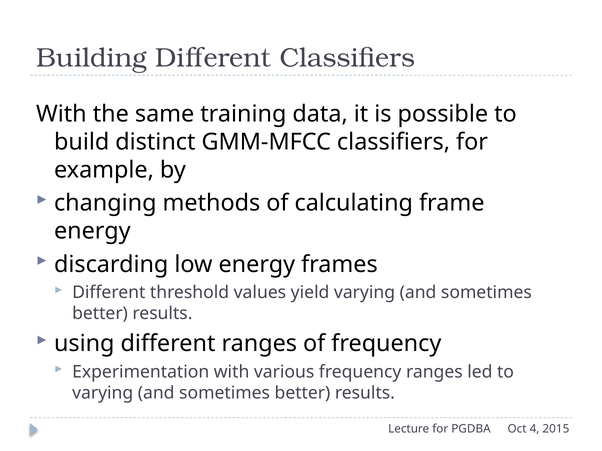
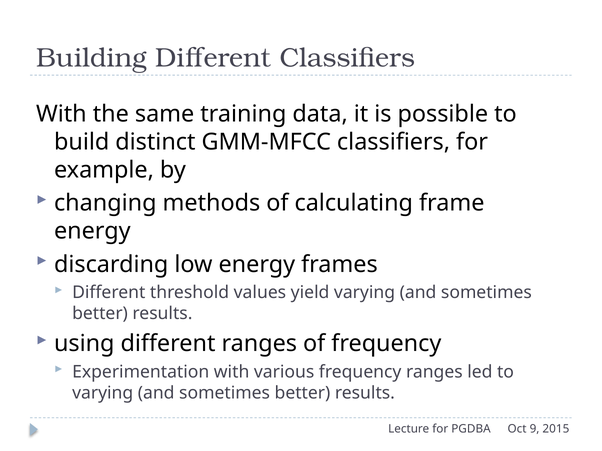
4: 4 -> 9
